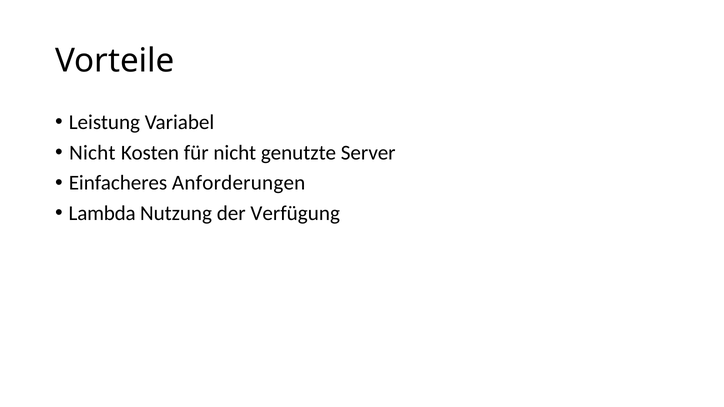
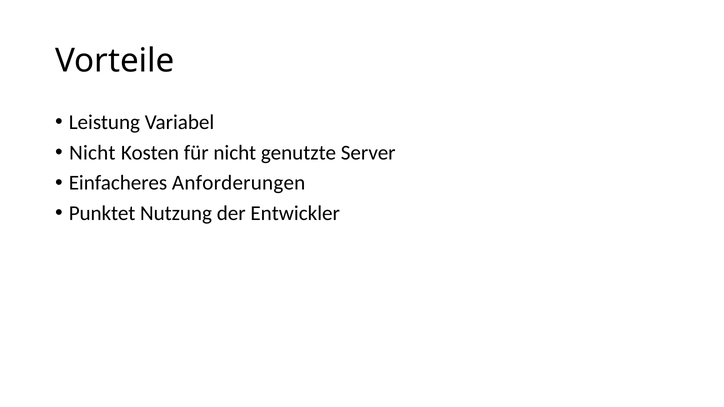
Lambda: Lambda -> Punktet
Verfügung: Verfügung -> Entwickler
